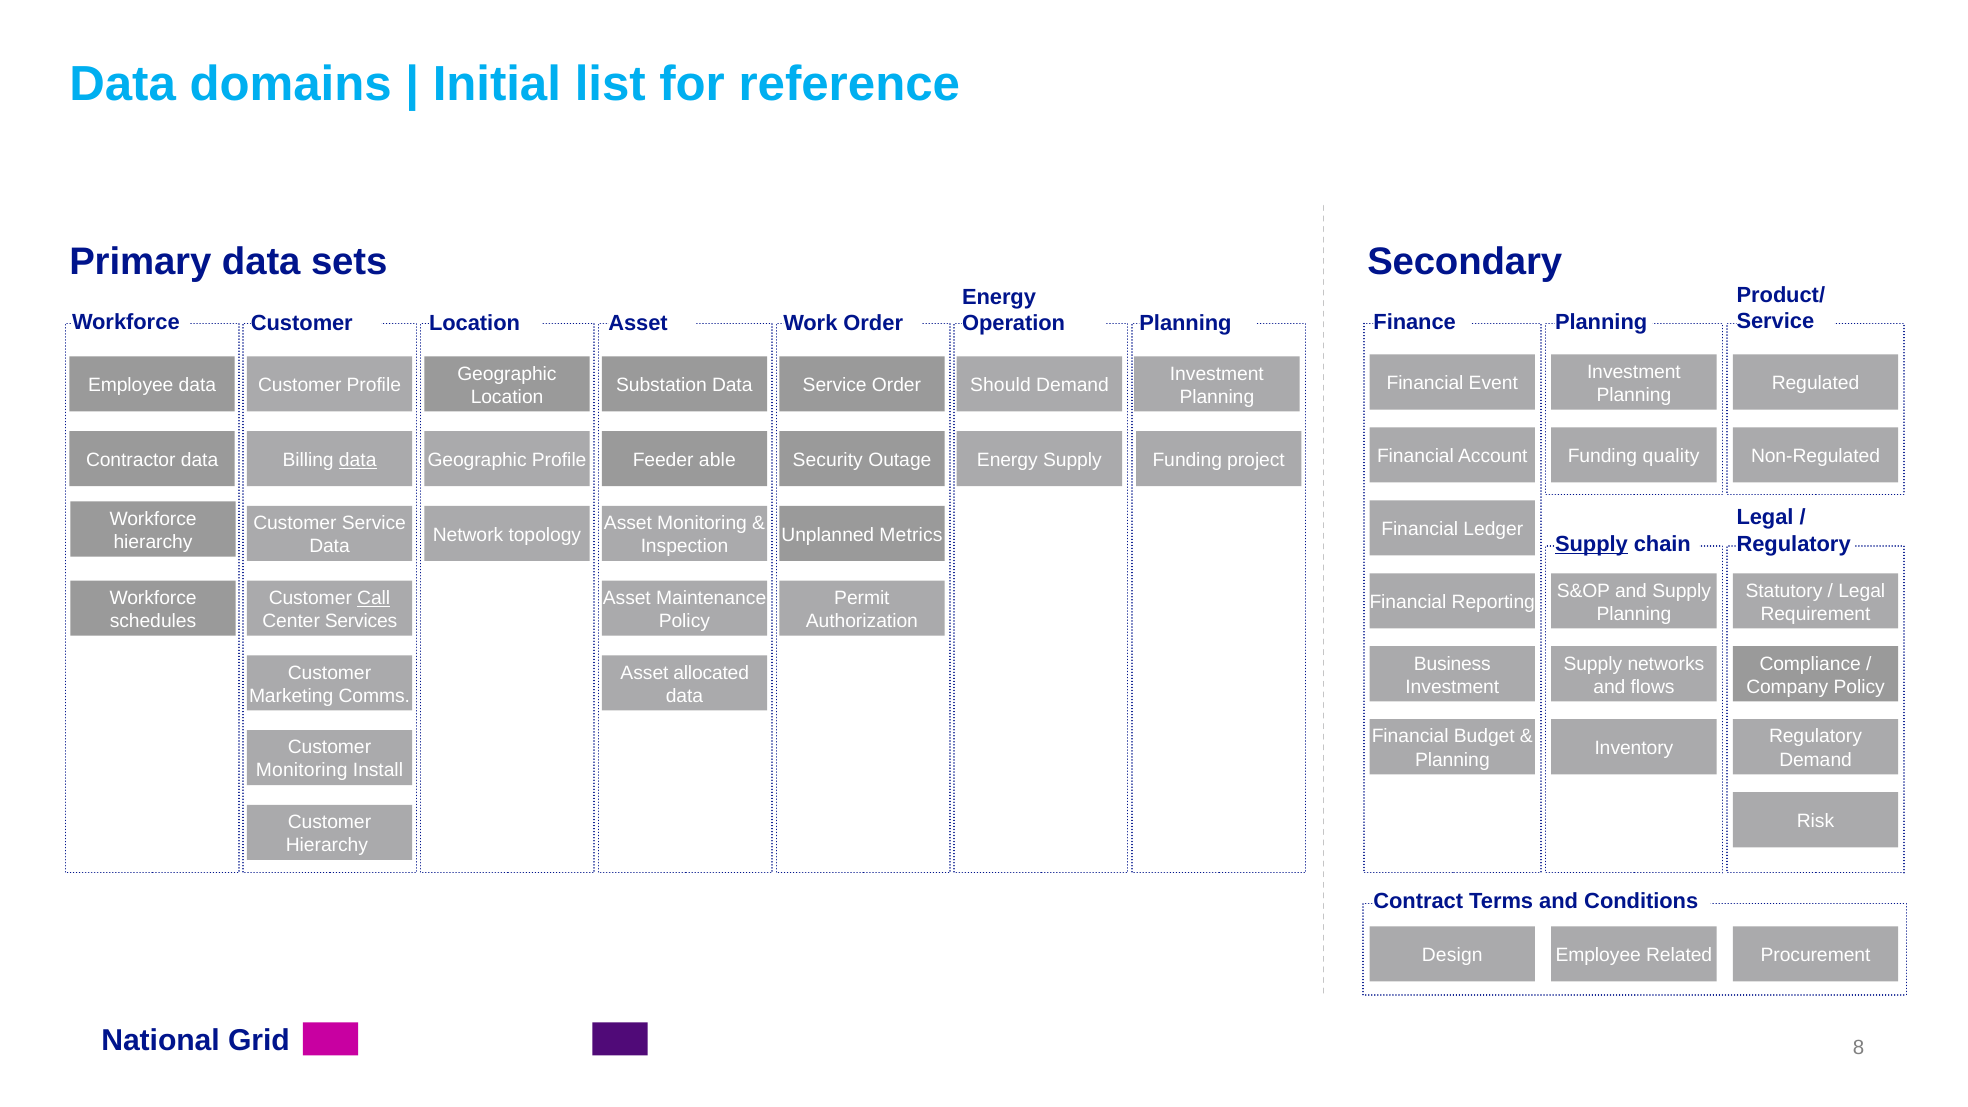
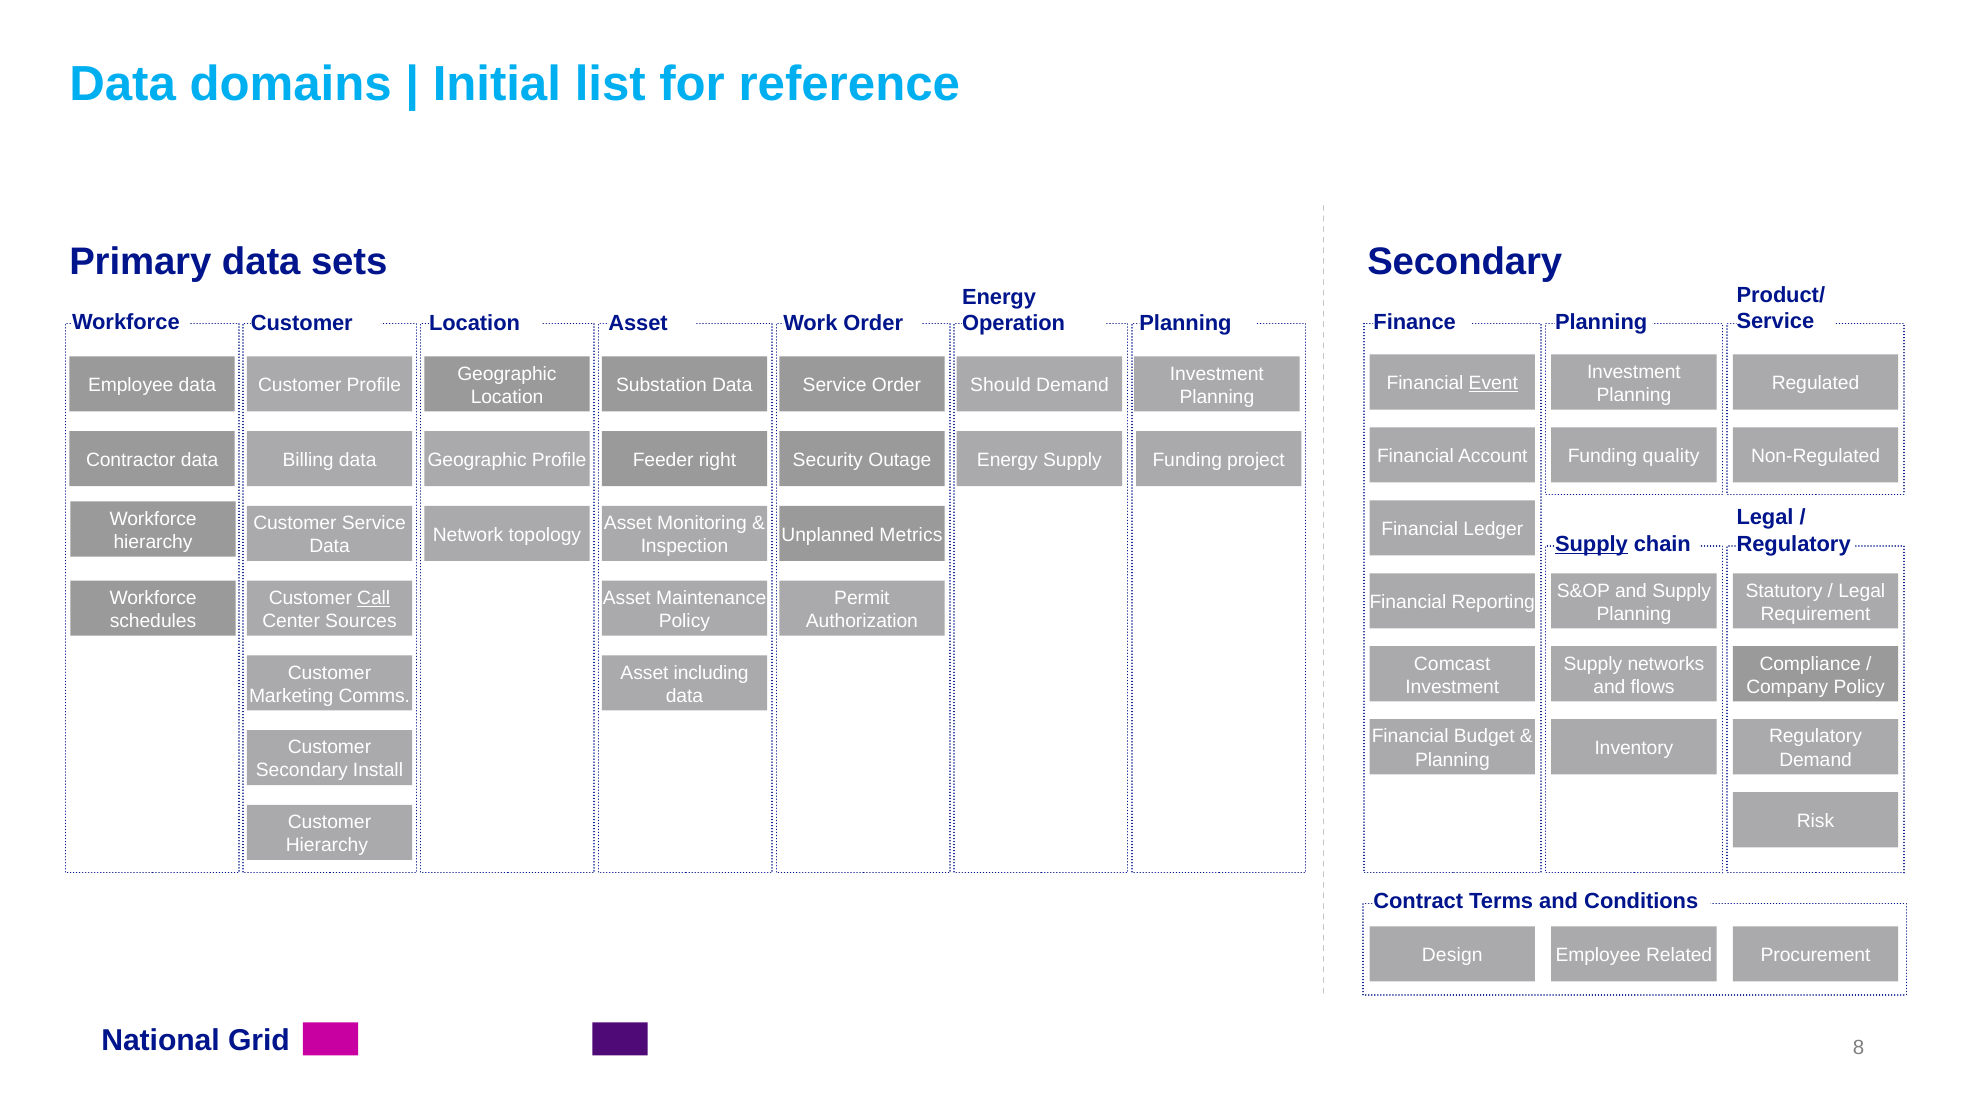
Event underline: none -> present
data at (358, 460) underline: present -> none
able: able -> right
Services: Services -> Sources
Business: Business -> Comcast
allocated: allocated -> including
Monitoring at (302, 770): Monitoring -> Secondary
